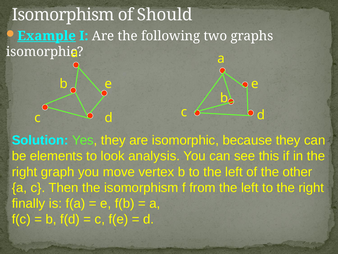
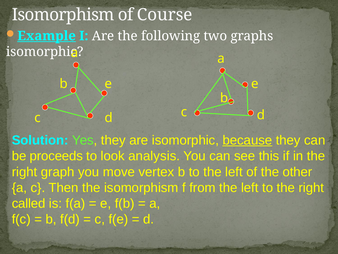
Should: Should -> Course
because underline: none -> present
elements: elements -> proceeds
finally: finally -> called
